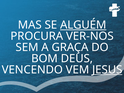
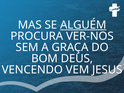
JESUS underline: present -> none
